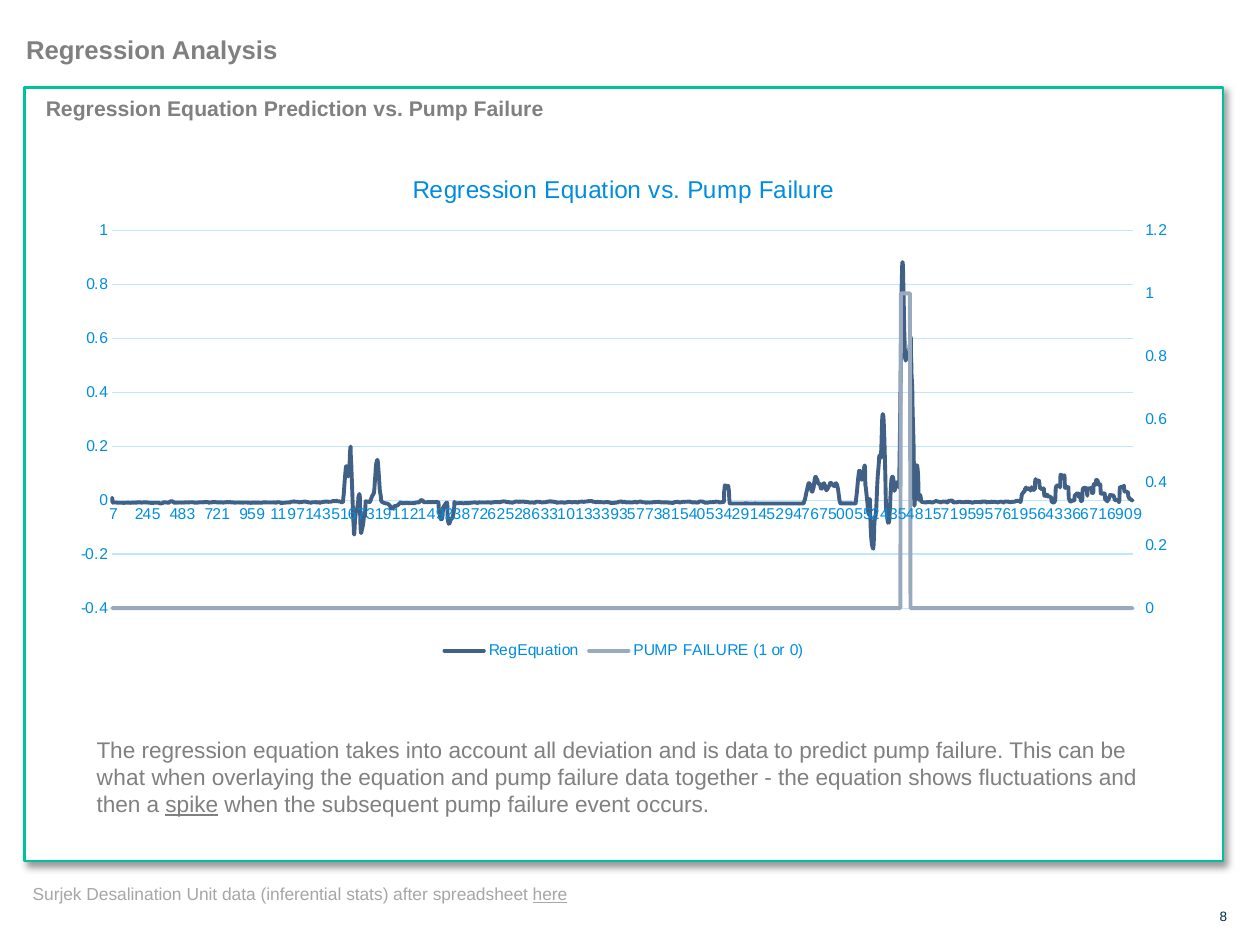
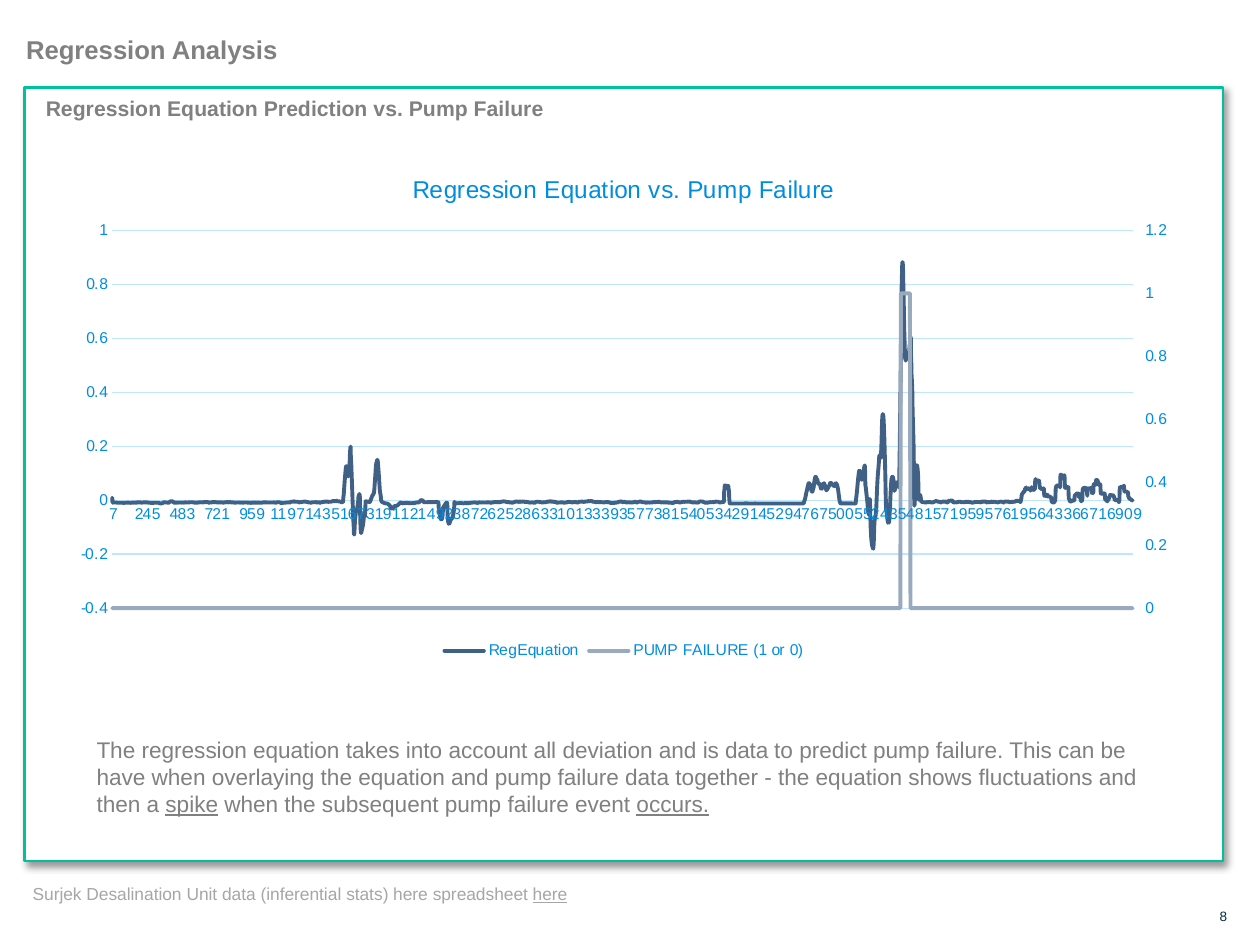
what: what -> have
occurs underline: none -> present
stats after: after -> here
